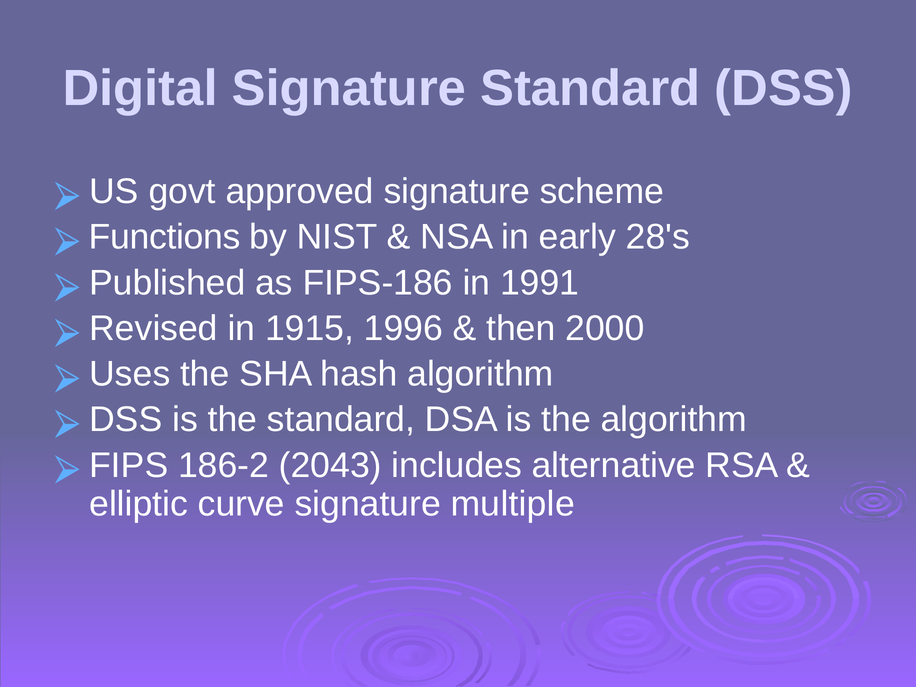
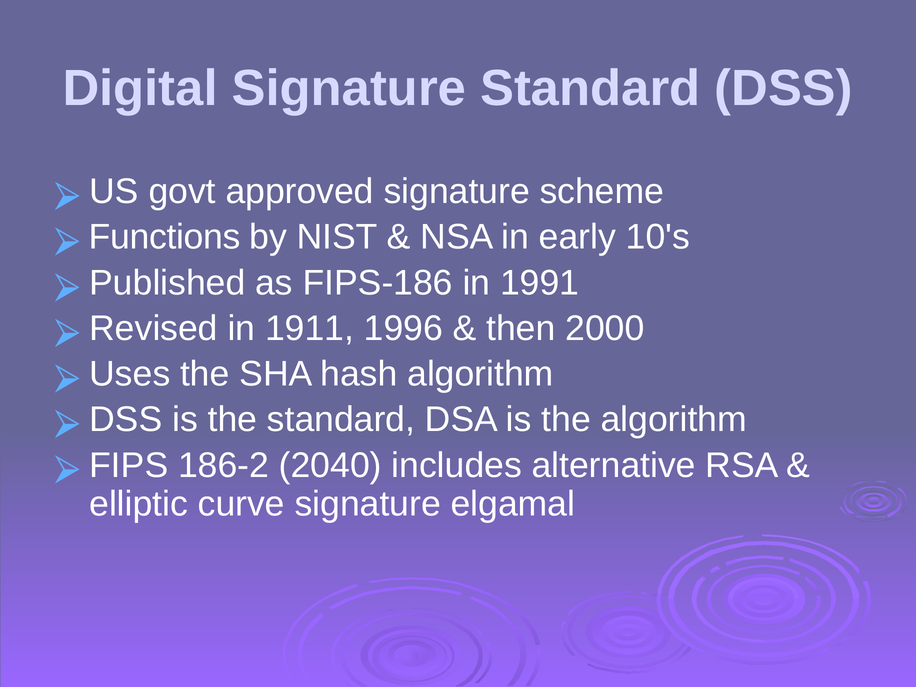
28's: 28's -> 10's
1915: 1915 -> 1911
2043: 2043 -> 2040
multiple: multiple -> elgamal
